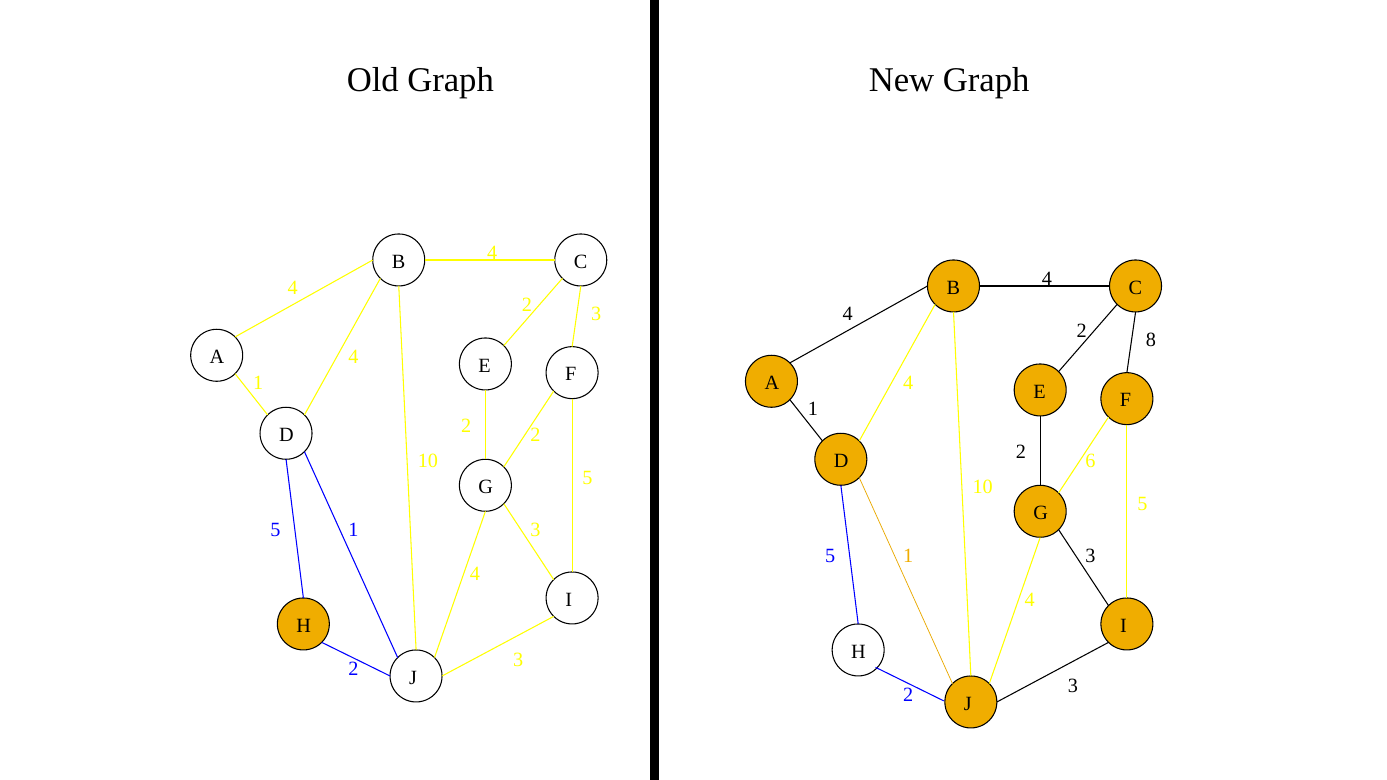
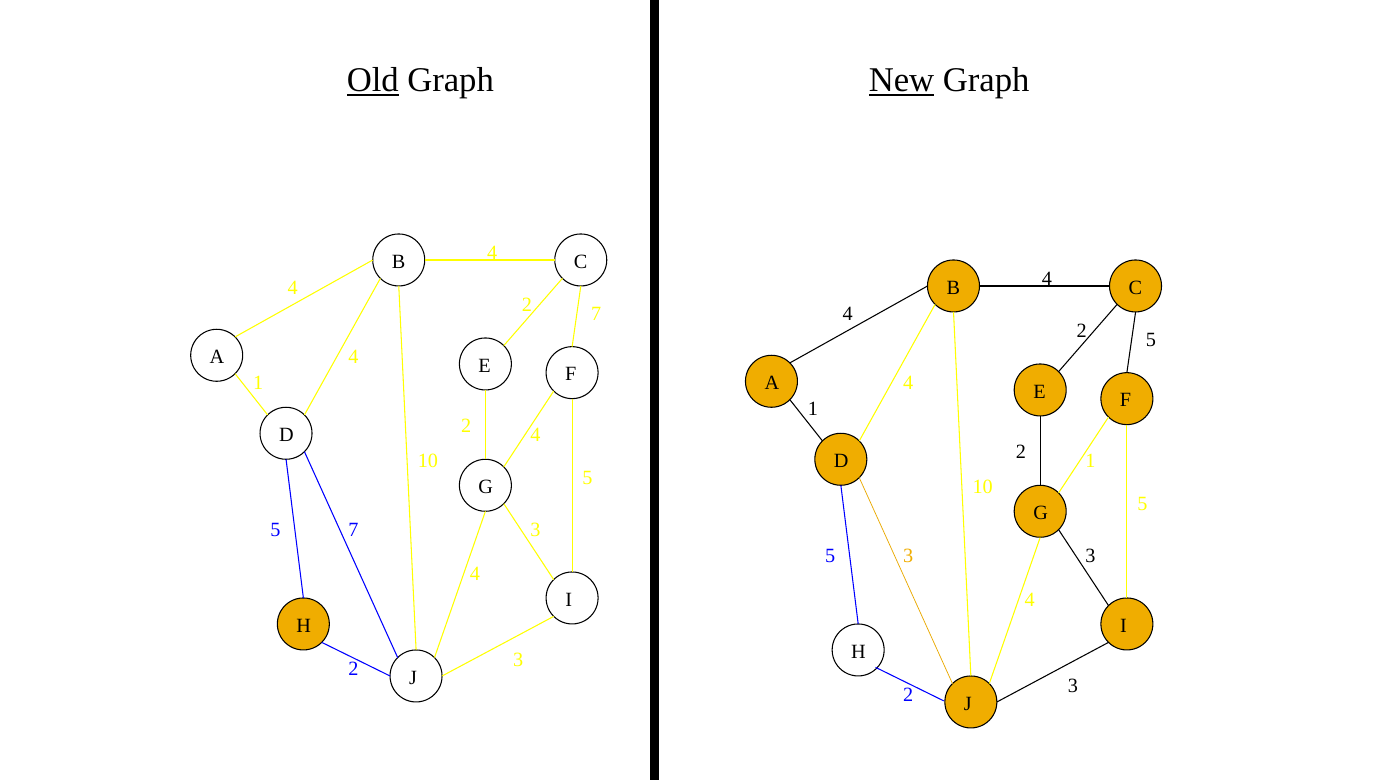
Old underline: none -> present
New underline: none -> present
2 3: 3 -> 7
8 at (1151, 339): 8 -> 5
2 at (536, 435): 2 -> 4
2 6: 6 -> 1
1 at (353, 530): 1 -> 7
1 at (908, 556): 1 -> 3
